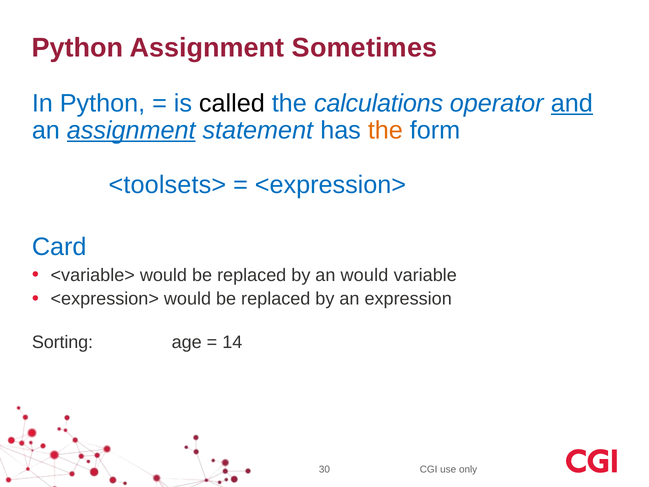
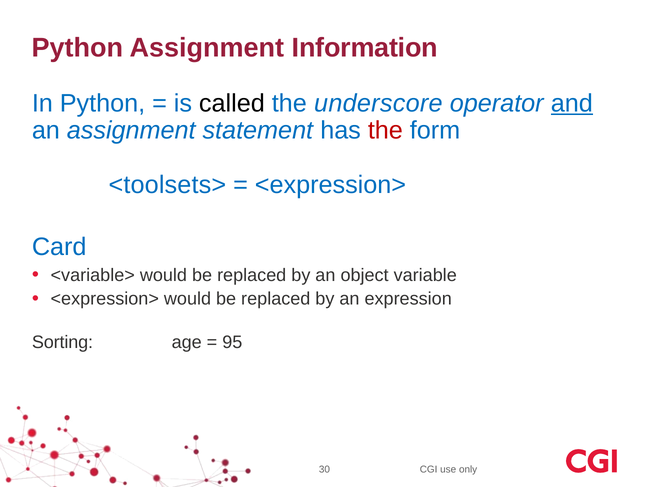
Sometimes: Sometimes -> Information
calculations: calculations -> underscore
assignment at (131, 130) underline: present -> none
the at (385, 130) colour: orange -> red
an would: would -> object
14: 14 -> 95
